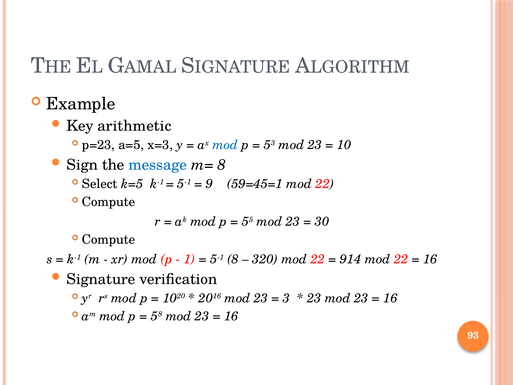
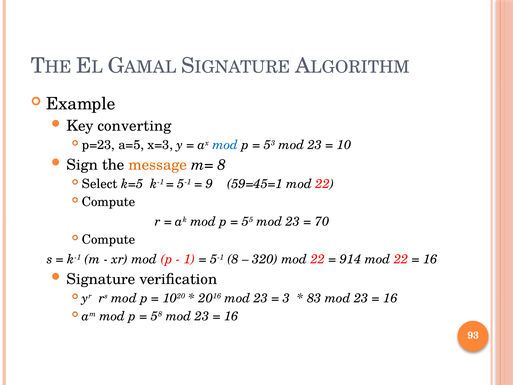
arithmetic: arithmetic -> converting
message colour: blue -> orange
30: 30 -> 70
23 at (314, 298): 23 -> 83
